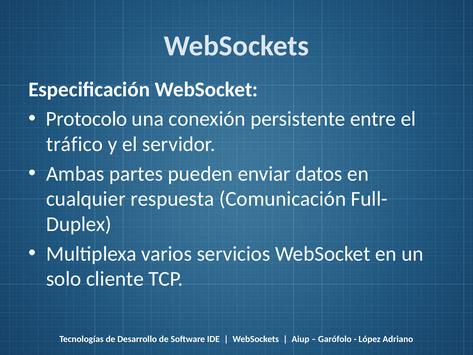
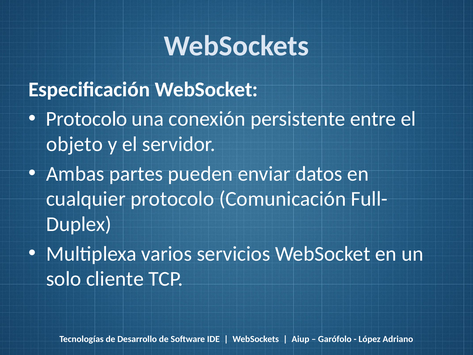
tráfico: tráfico -> objeto
cualquier respuesta: respuesta -> protocolo
